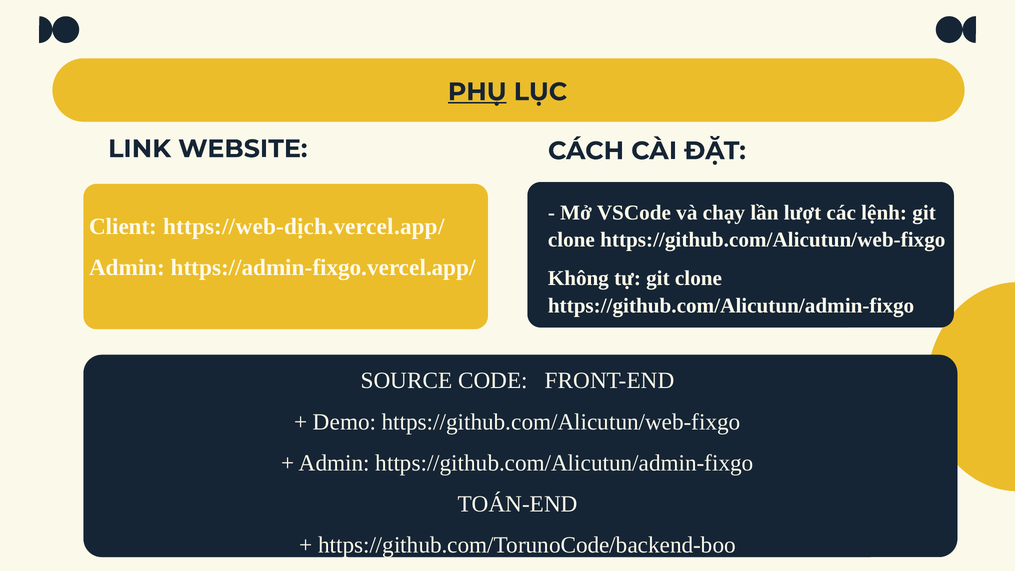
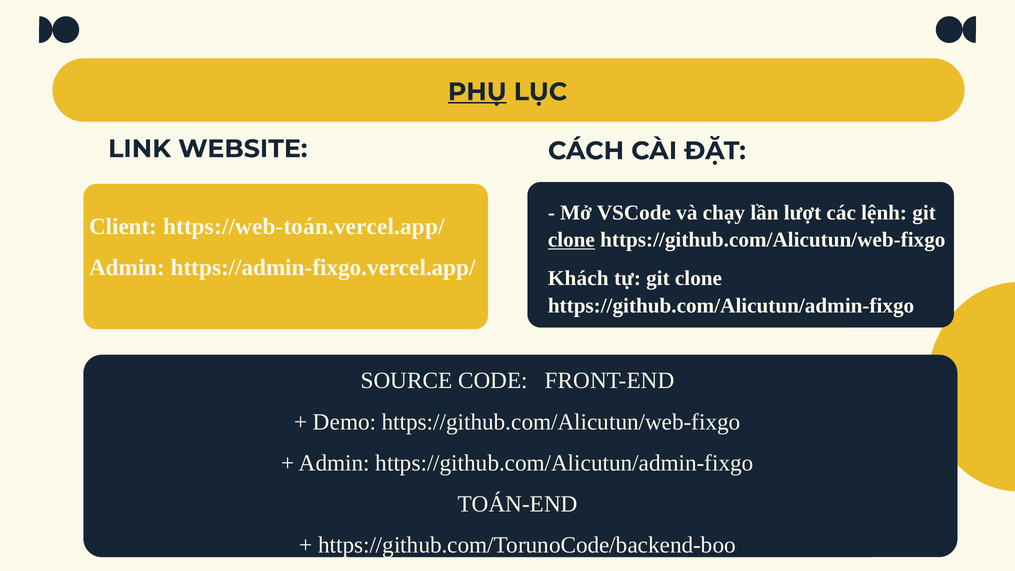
https://web-dịch.vercel.app/: https://web-dịch.vercel.app/ -> https://web-toán.vercel.app/
clone at (571, 240) underline: none -> present
Không: Không -> Khách
